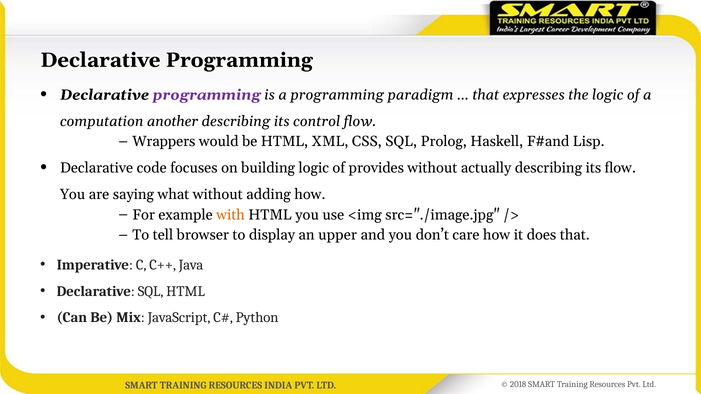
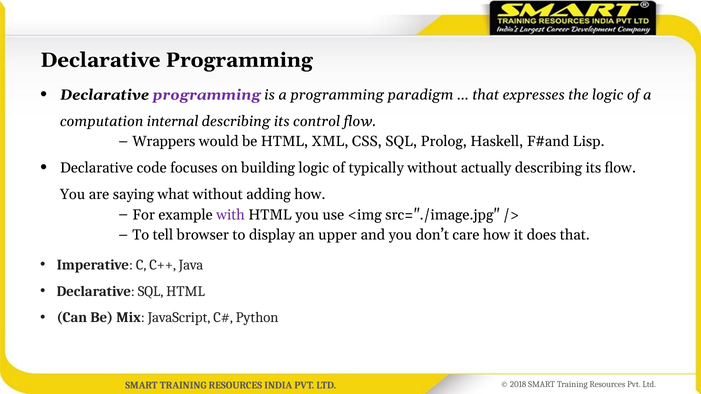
another: another -> internal
provides: provides -> typically
with colour: orange -> purple
